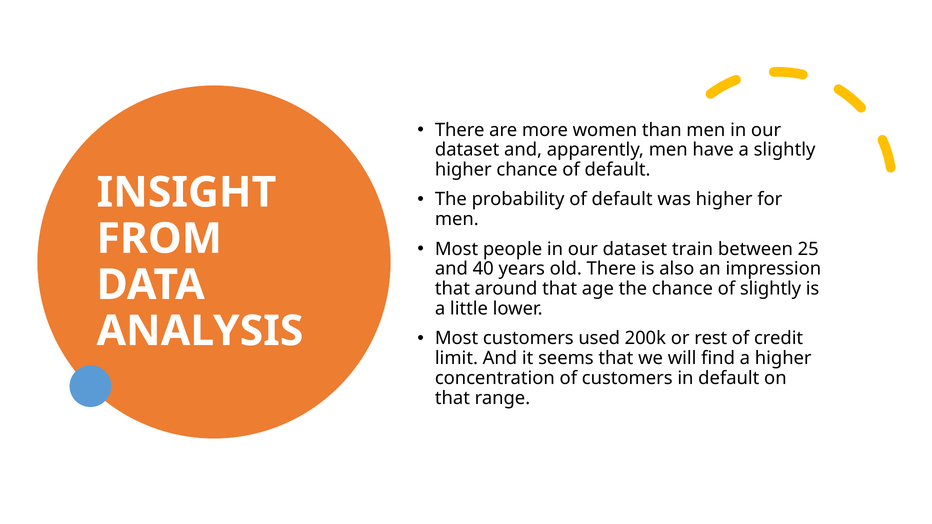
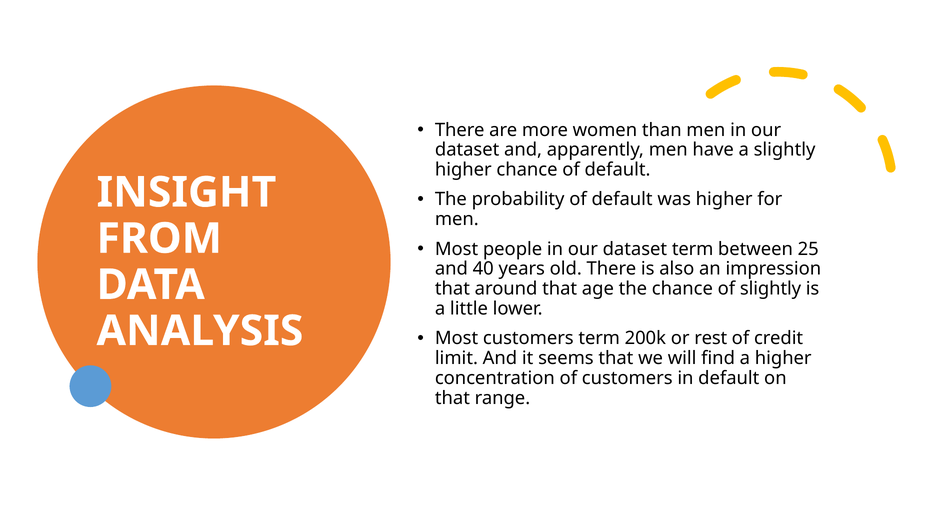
dataset train: train -> term
customers used: used -> term
